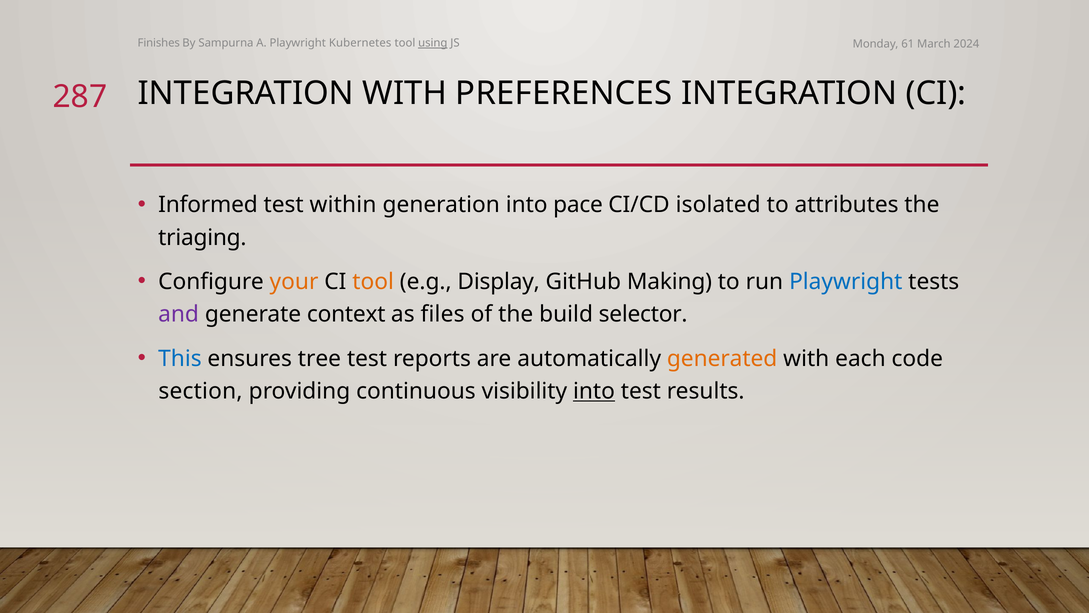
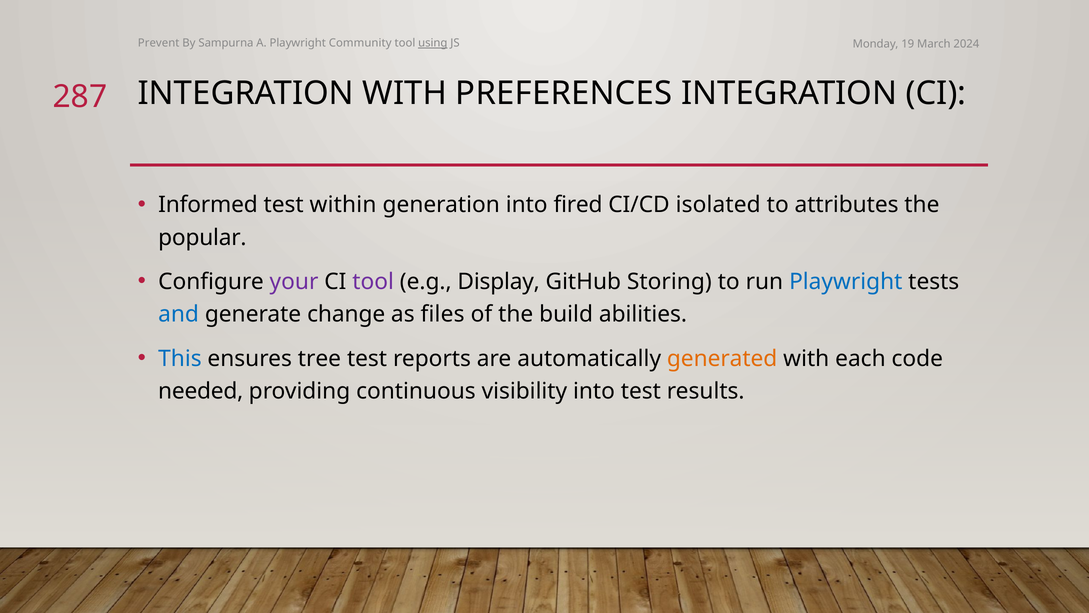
Finishes: Finishes -> Prevent
Kubernetes: Kubernetes -> Community
61: 61 -> 19
pace: pace -> fired
triaging: triaging -> popular
your colour: orange -> purple
tool at (373, 282) colour: orange -> purple
Making: Making -> Storing
and colour: purple -> blue
context: context -> change
selector: selector -> abilities
section: section -> needed
into at (594, 391) underline: present -> none
